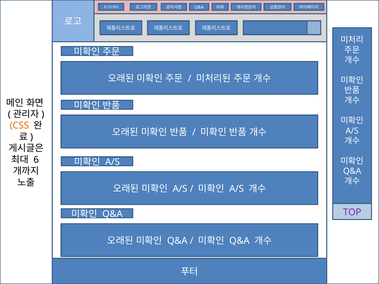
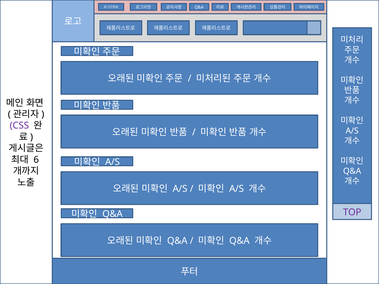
CSS colour: orange -> purple
